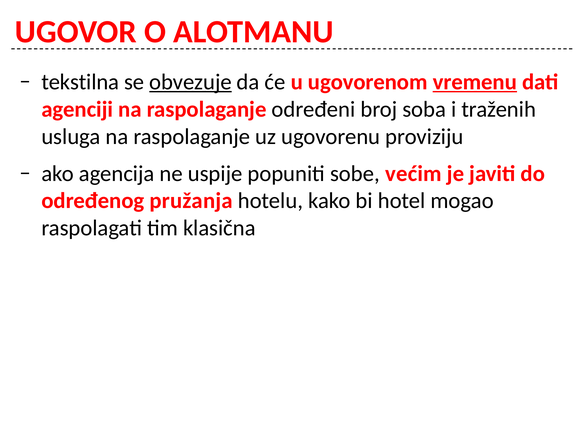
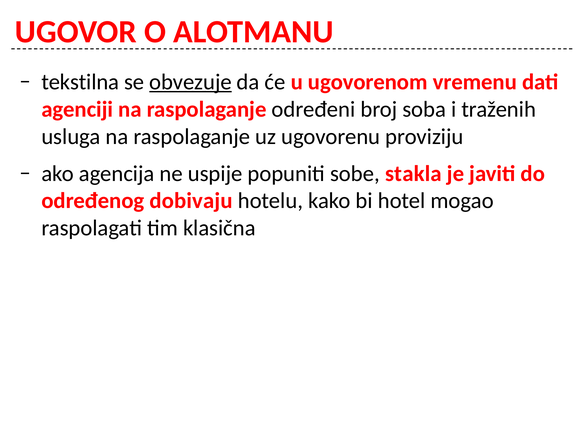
vremenu underline: present -> none
većim: većim -> stakla
pružanja: pružanja -> dobivaju
